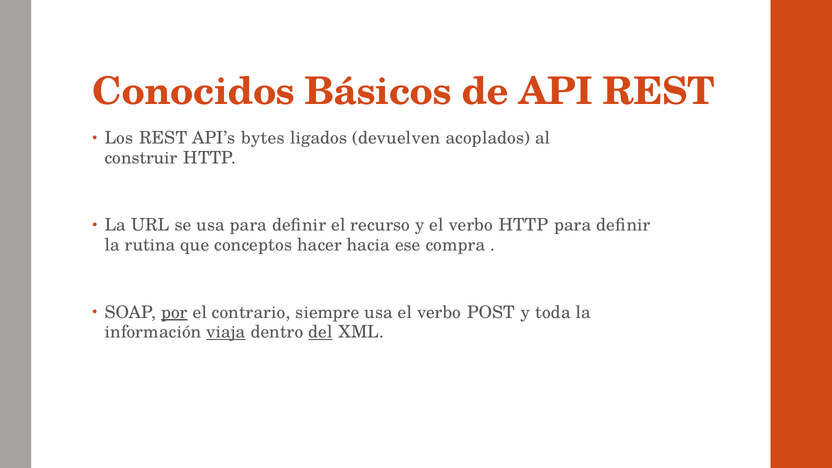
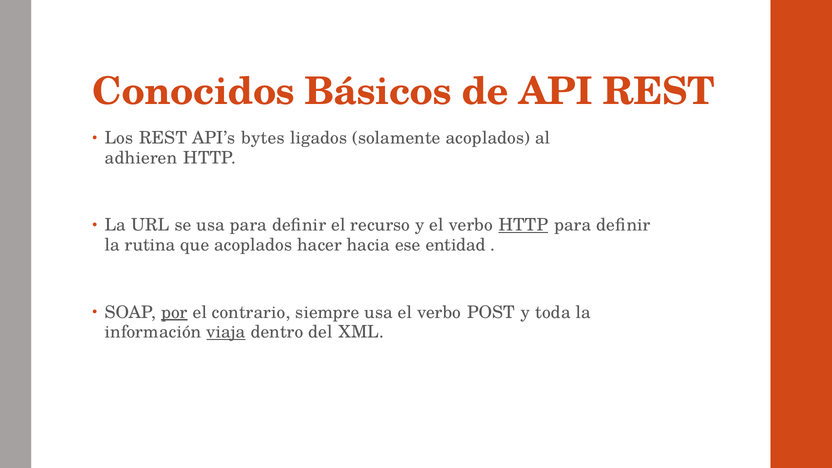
devuelven: devuelven -> solamente
construir: construir -> adhieren
HTTP at (523, 225) underline: none -> present
que conceptos: conceptos -> acoplados
compra: compra -> entidad
del underline: present -> none
